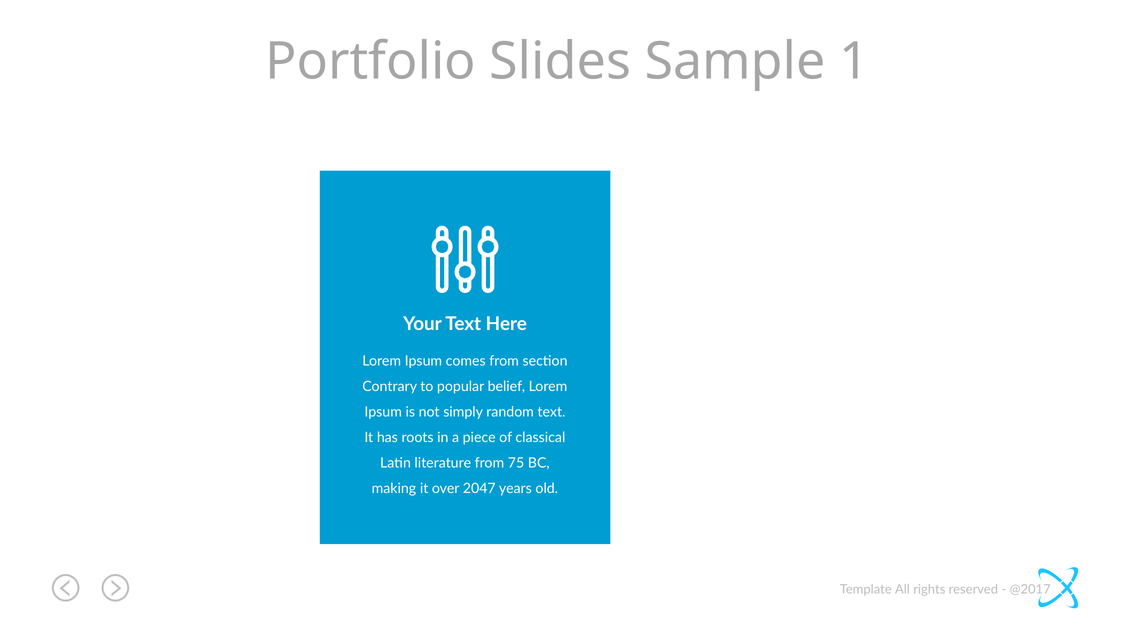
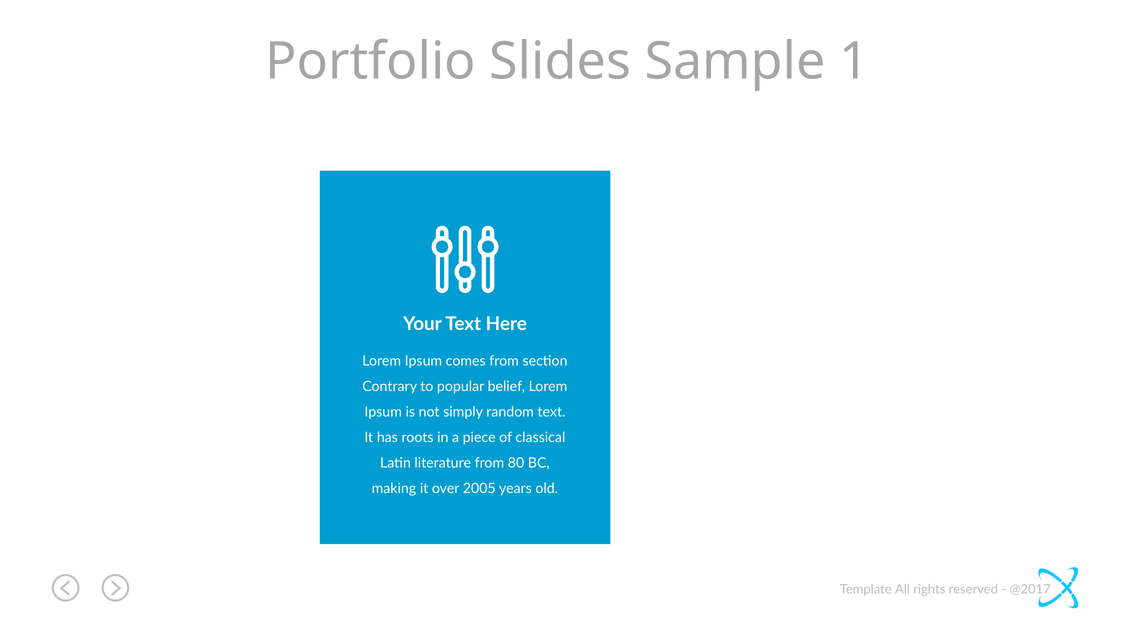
75: 75 -> 80
2047: 2047 -> 2005
